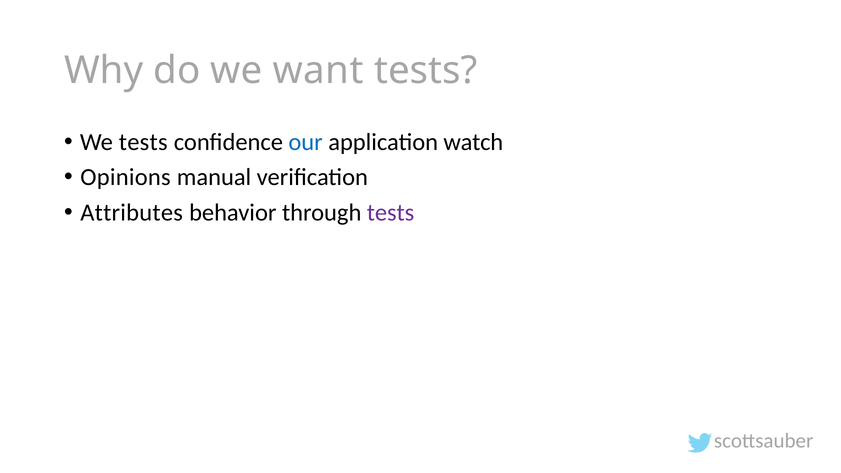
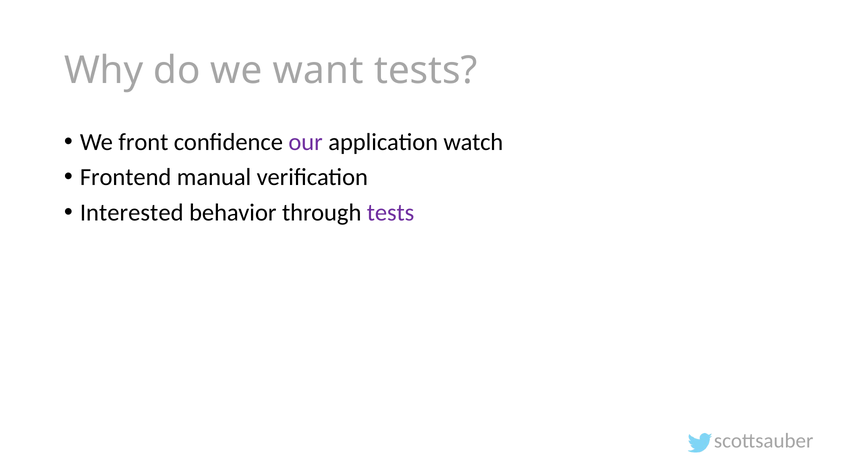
We tests: tests -> front
our colour: blue -> purple
Opinions: Opinions -> Frontend
Attributes: Attributes -> Interested
